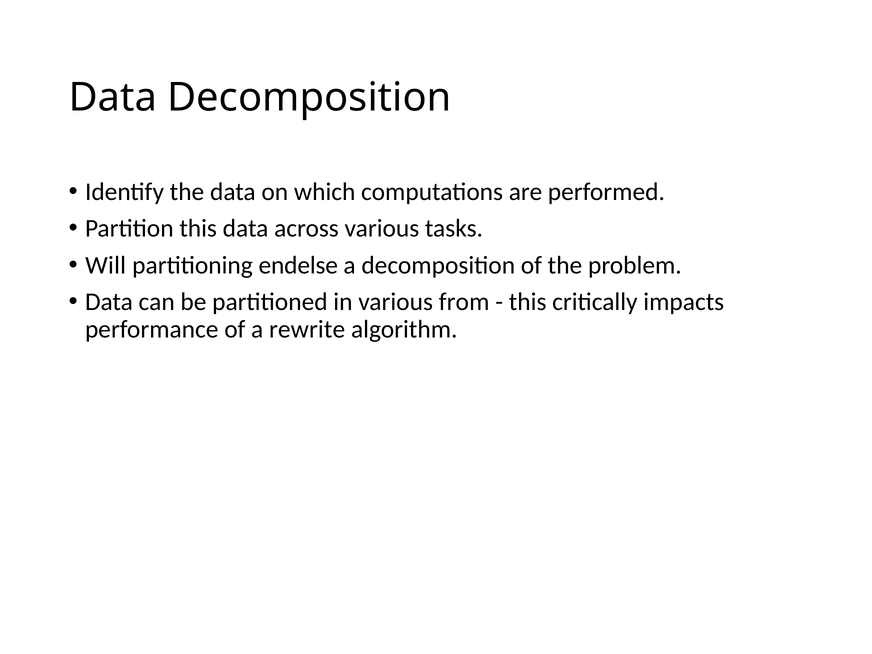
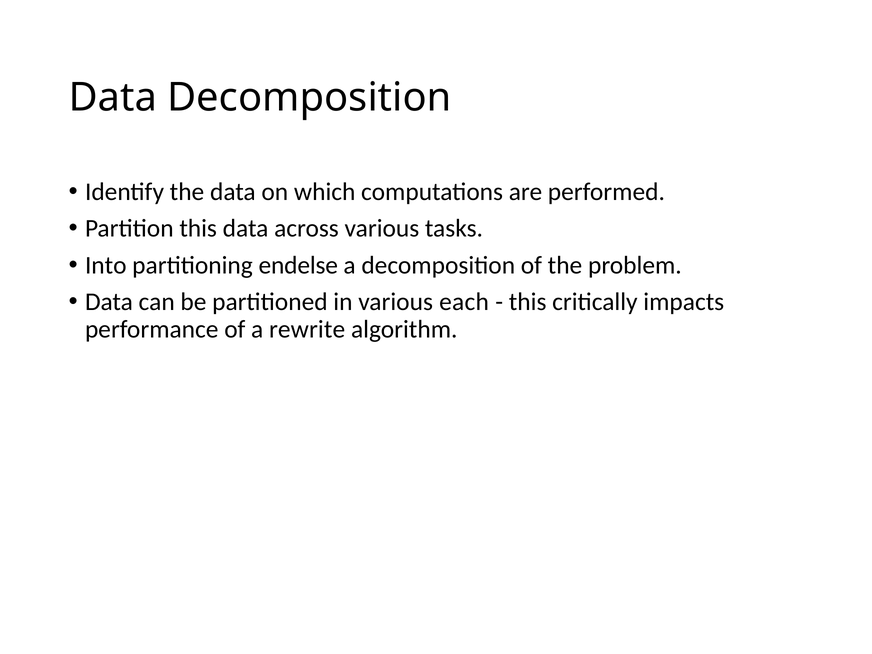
Will: Will -> Into
from: from -> each
